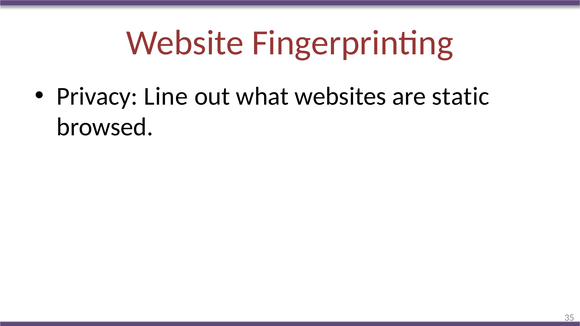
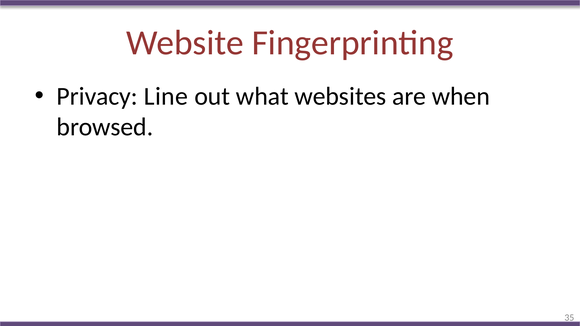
static: static -> when
